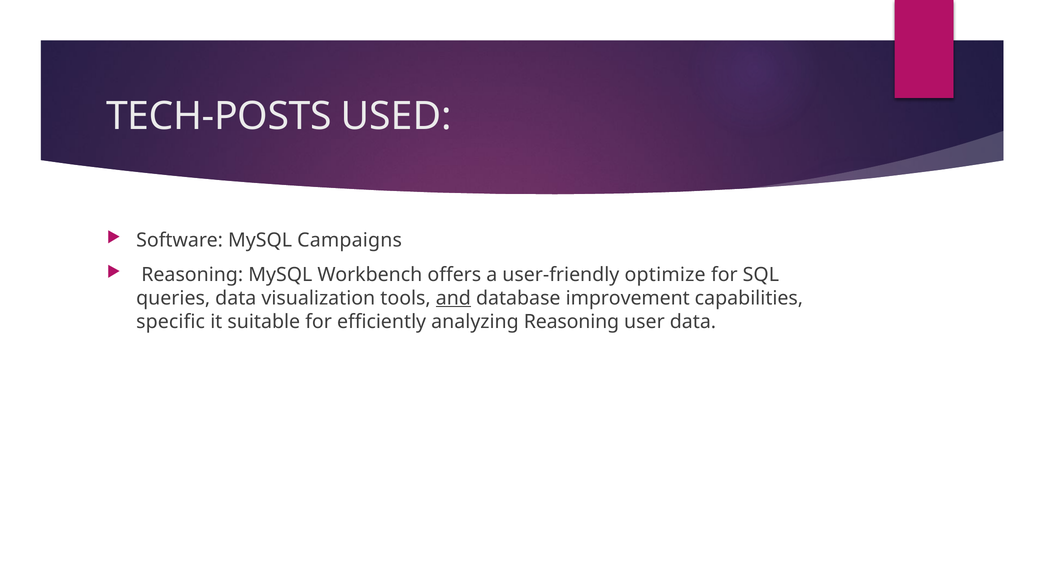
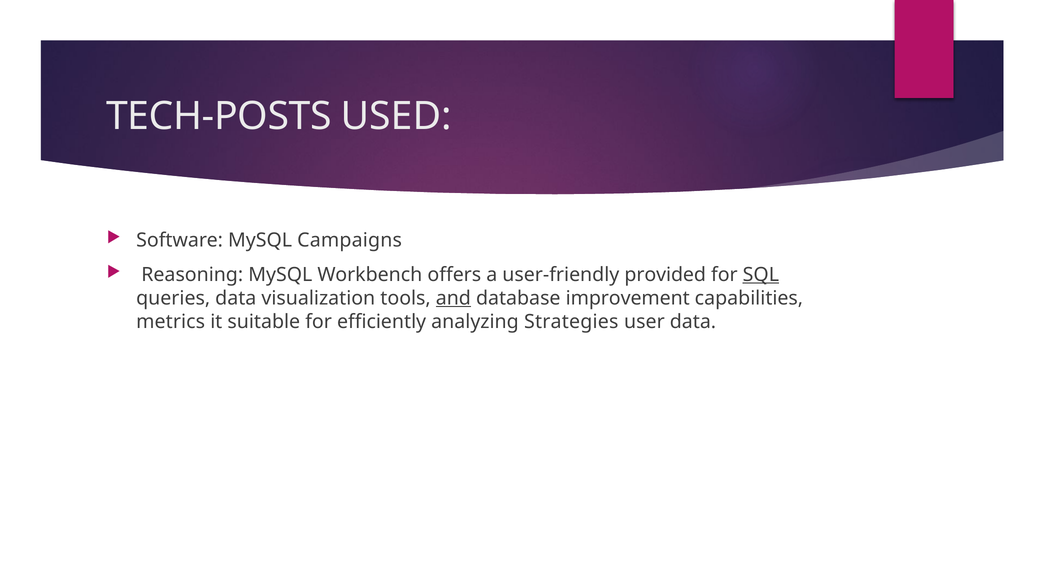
optimize: optimize -> provided
SQL underline: none -> present
specific: specific -> metrics
analyzing Reasoning: Reasoning -> Strategies
